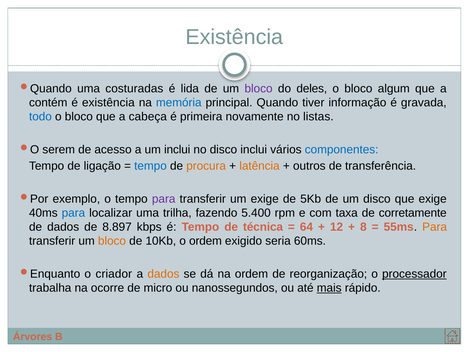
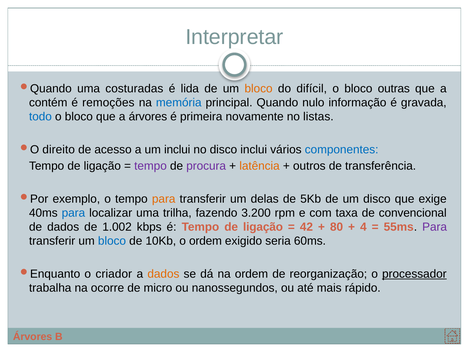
Existência at (234, 37): Existência -> Interpretar
bloco at (259, 88) colour: purple -> orange
deles: deles -> difícil
algum: algum -> outras
é existência: existência -> remoções
tiver: tiver -> nulo
a cabeça: cabeça -> árvores
serem: serem -> direito
tempo at (150, 166) colour: blue -> purple
procura colour: orange -> purple
para at (164, 199) colour: purple -> orange
um exige: exige -> delas
5.400: 5.400 -> 3.200
corretamente: corretamente -> convencional
8.897: 8.897 -> 1.002
é Tempo de técnica: técnica -> ligação
64: 64 -> 42
12: 12 -> 80
8: 8 -> 4
Para at (435, 227) colour: orange -> purple
bloco at (112, 241) colour: orange -> blue
mais underline: present -> none
